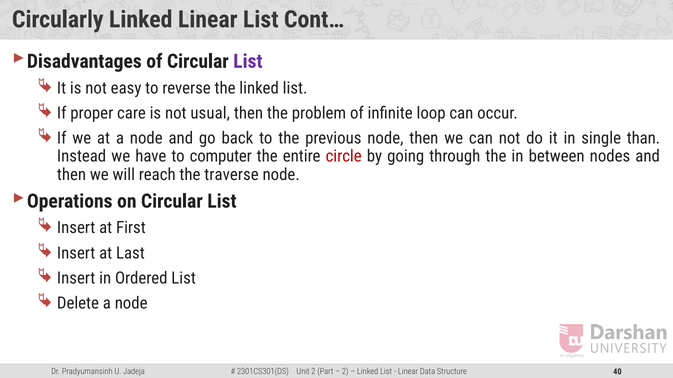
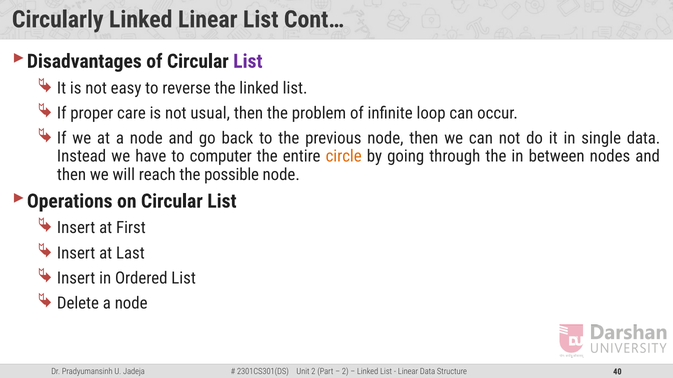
single than: than -> data
circle colour: red -> orange
traverse: traverse -> possible
